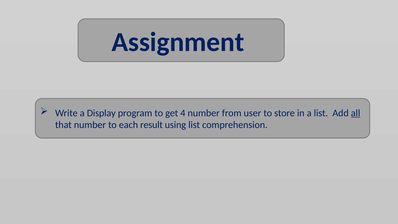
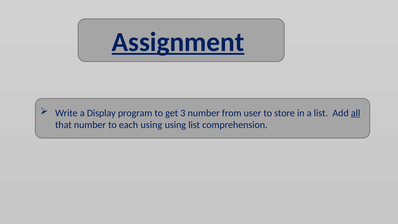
Assignment underline: none -> present
4: 4 -> 3
each result: result -> using
